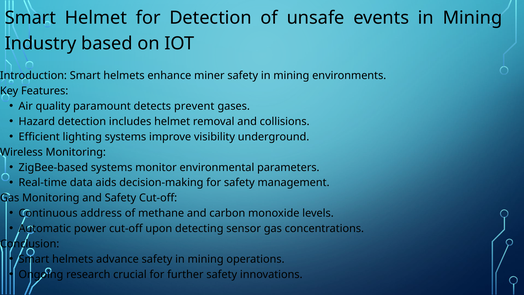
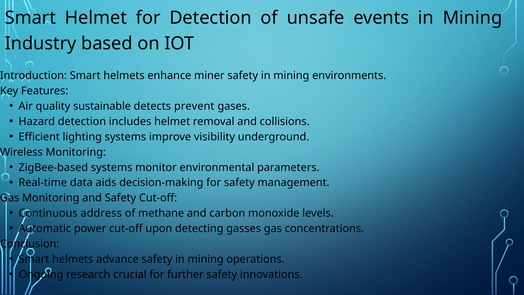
paramount: paramount -> sustainable
sensor: sensor -> gasses
